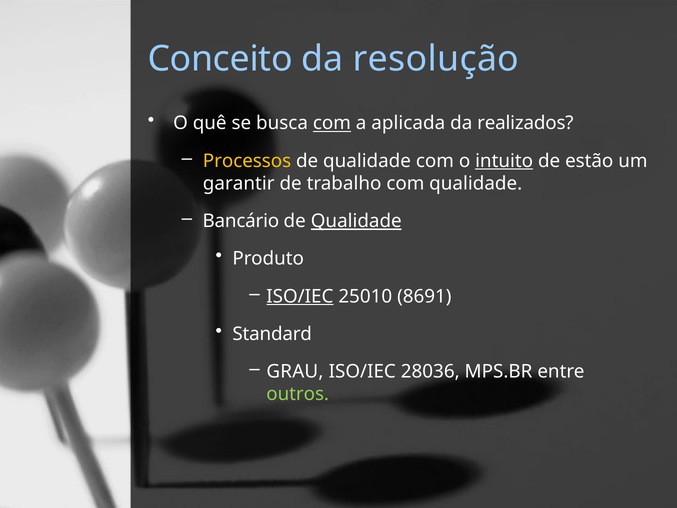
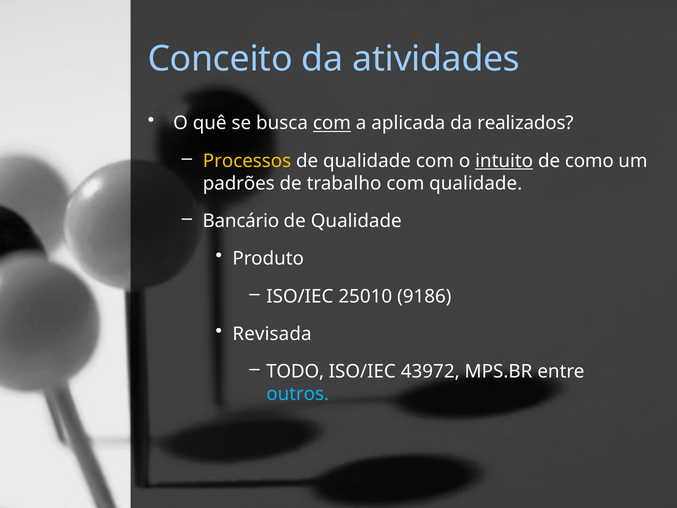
resolução: resolução -> atividades
estão: estão -> como
garantir: garantir -> padrões
Qualidade at (356, 221) underline: present -> none
ISO/IEC at (300, 296) underline: present -> none
8691: 8691 -> 9186
Standard: Standard -> Revisada
GRAU: GRAU -> TODO
28036: 28036 -> 43972
outros colour: light green -> light blue
